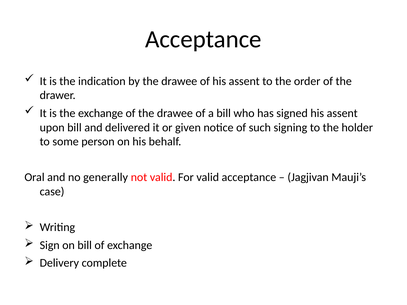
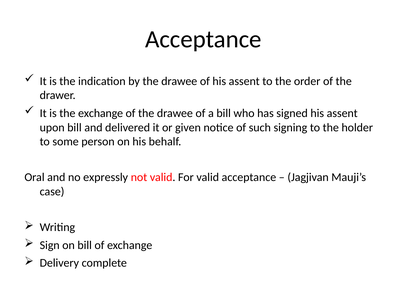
generally: generally -> expressly
